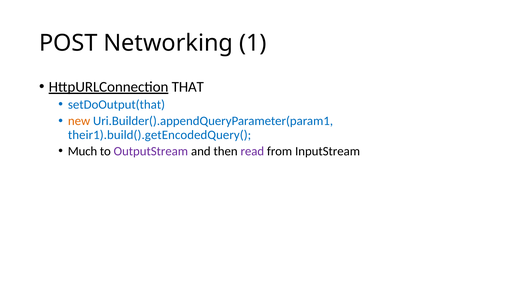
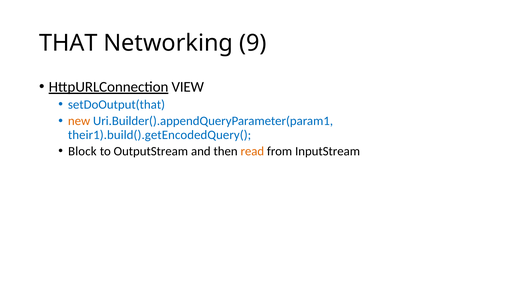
POST: POST -> THAT
1: 1 -> 9
THAT: THAT -> VIEW
Much: Much -> Block
OutputStream colour: purple -> black
read colour: purple -> orange
